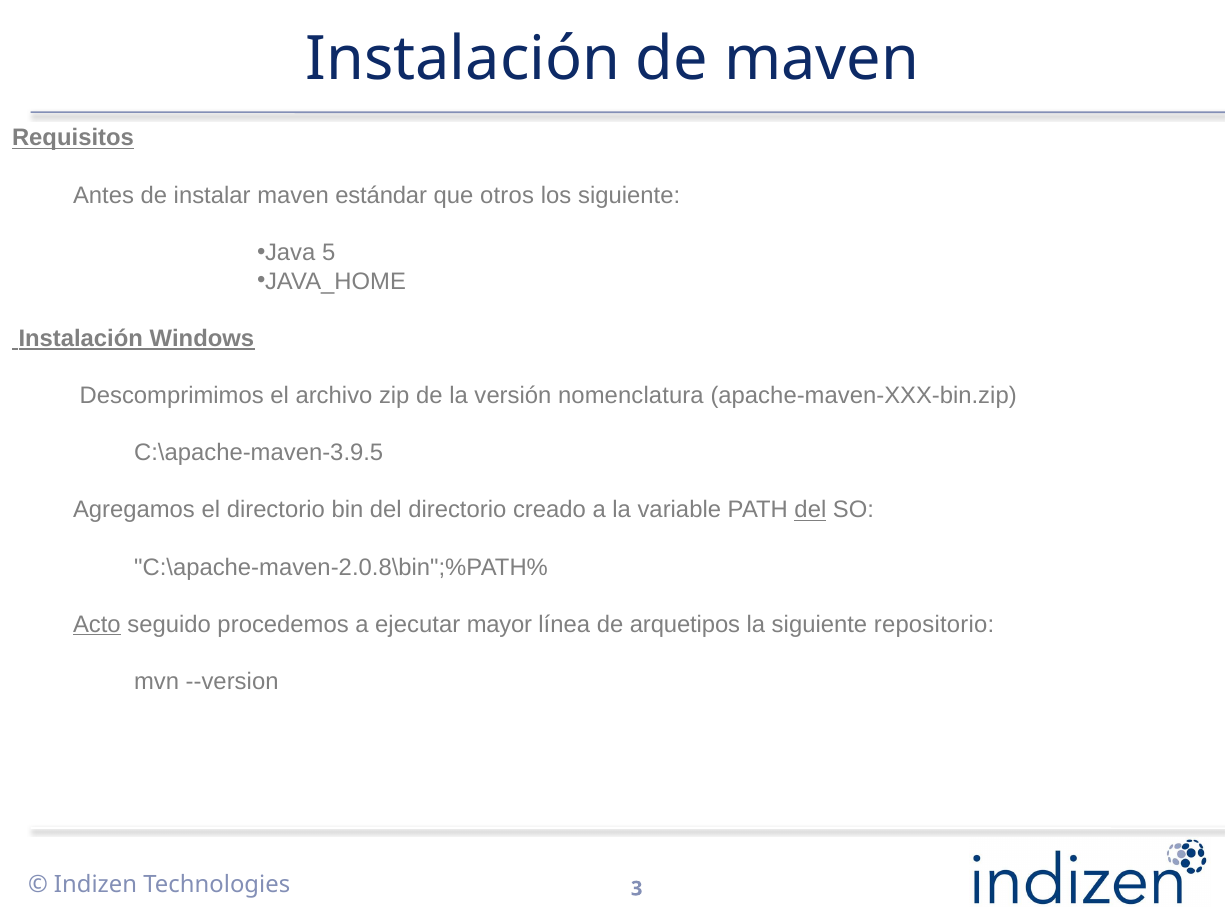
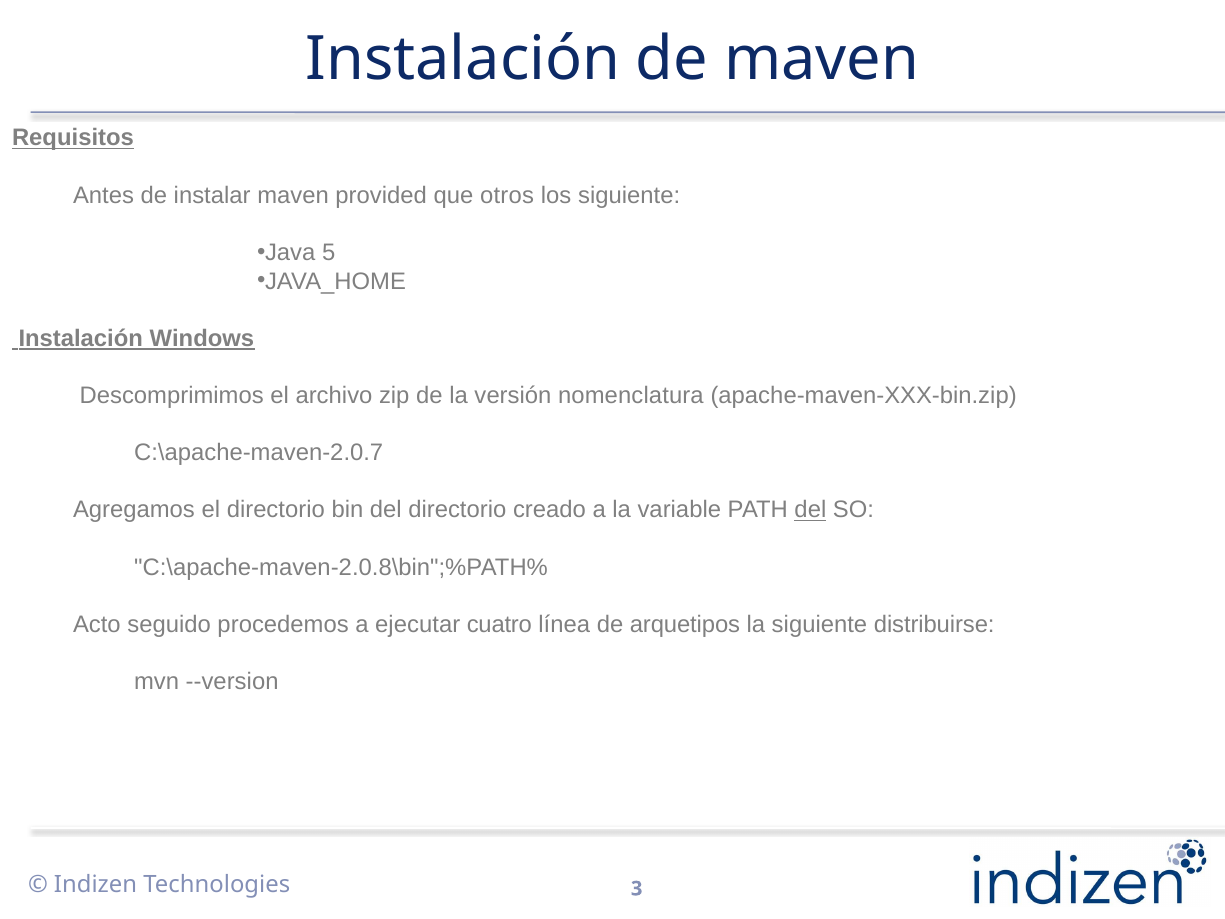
estándar: estándar -> provided
C:\apache-maven-3.9.5: C:\apache-maven-3.9.5 -> C:\apache-maven-2.0.7
Acto underline: present -> none
mayor: mayor -> cuatro
repositorio: repositorio -> distribuirse
